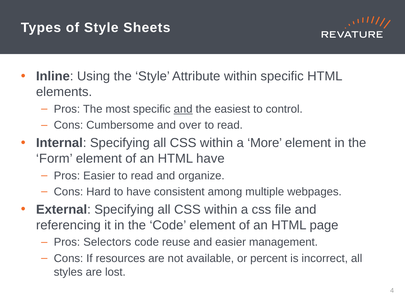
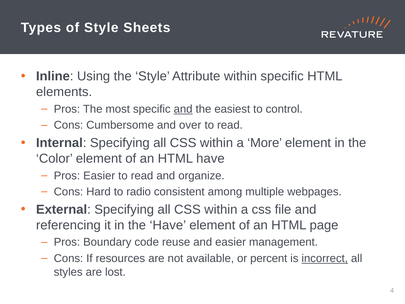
Form: Form -> Color
to have: have -> radio
the Code: Code -> Have
Selectors: Selectors -> Boundary
incorrect underline: none -> present
